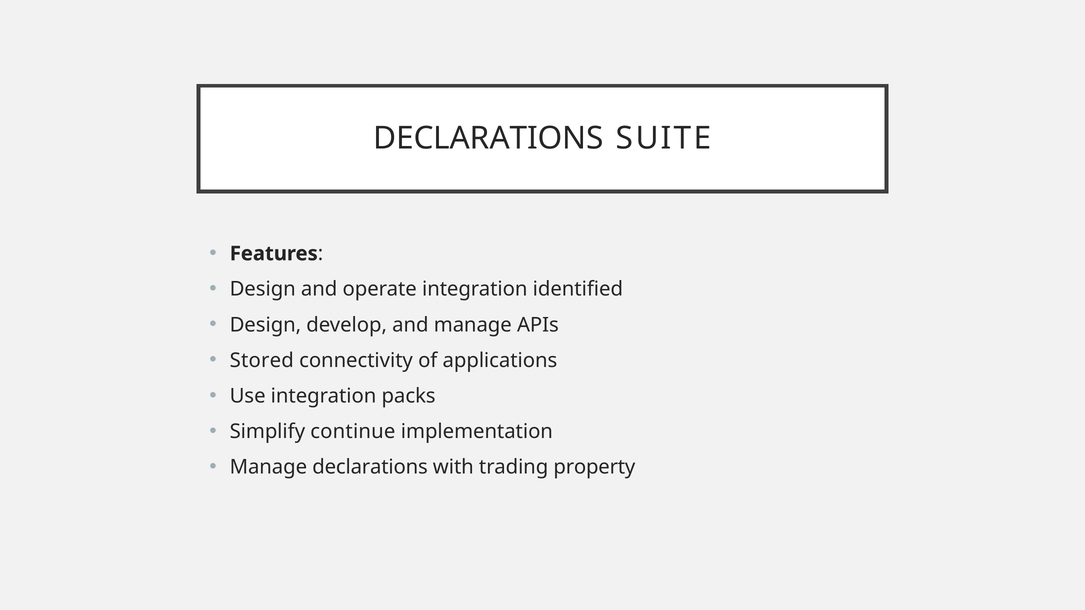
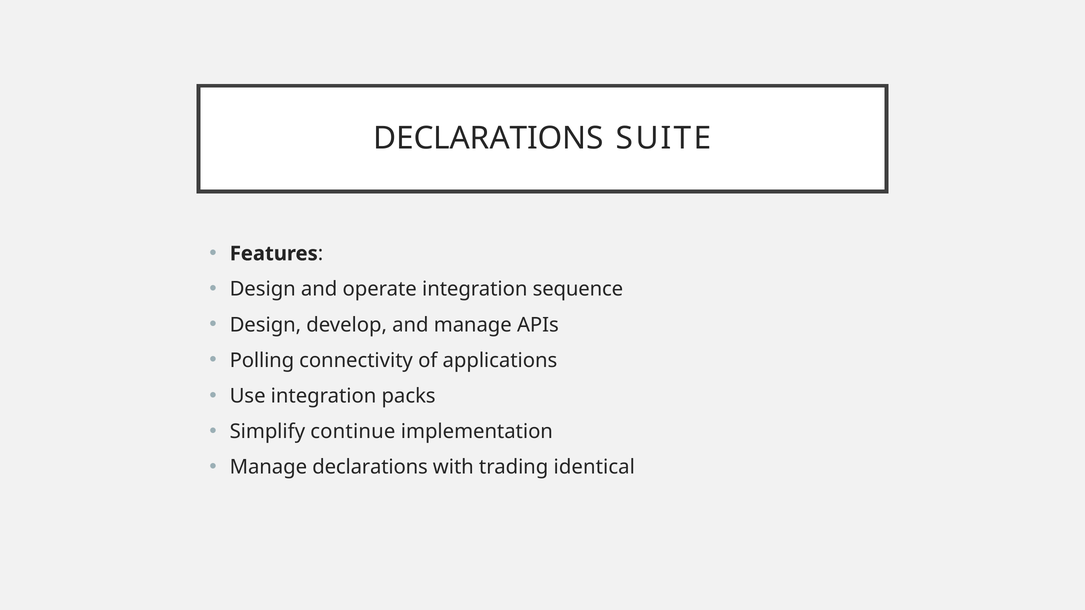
identified: identified -> sequence
Stored: Stored -> Polling
property: property -> identical
